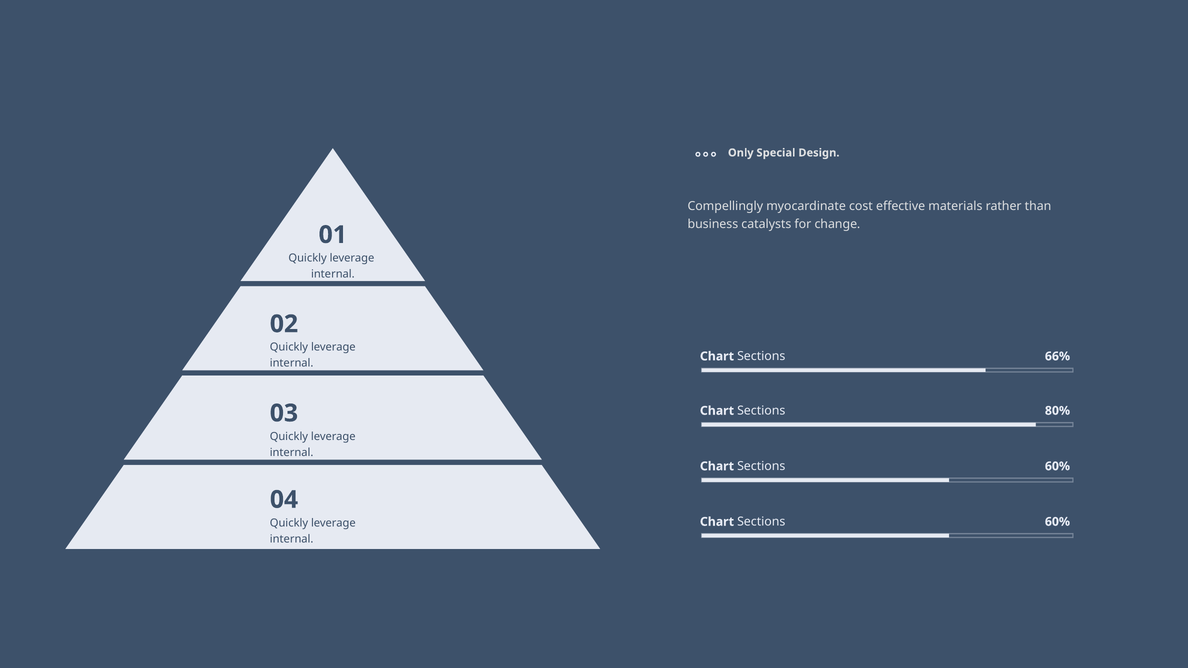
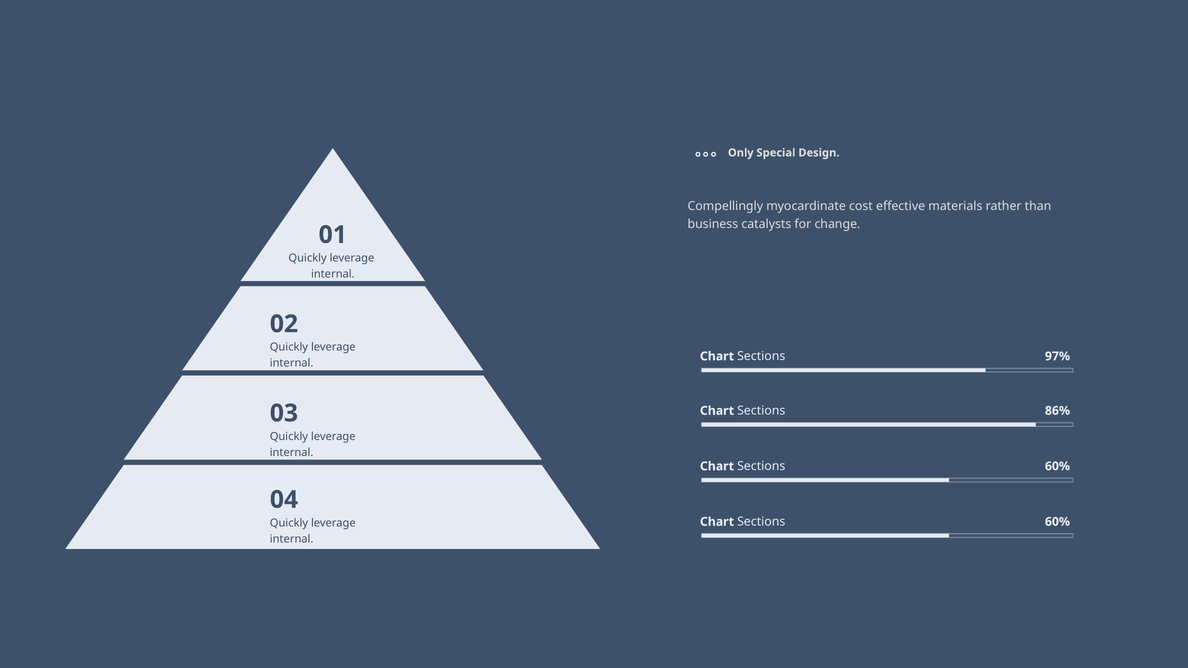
66%: 66% -> 97%
80%: 80% -> 86%
